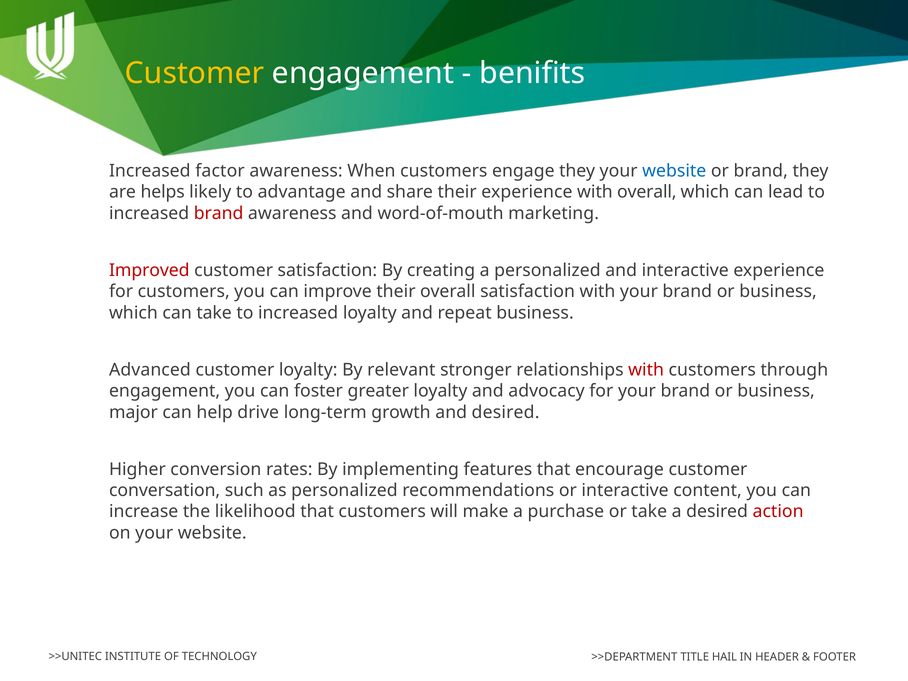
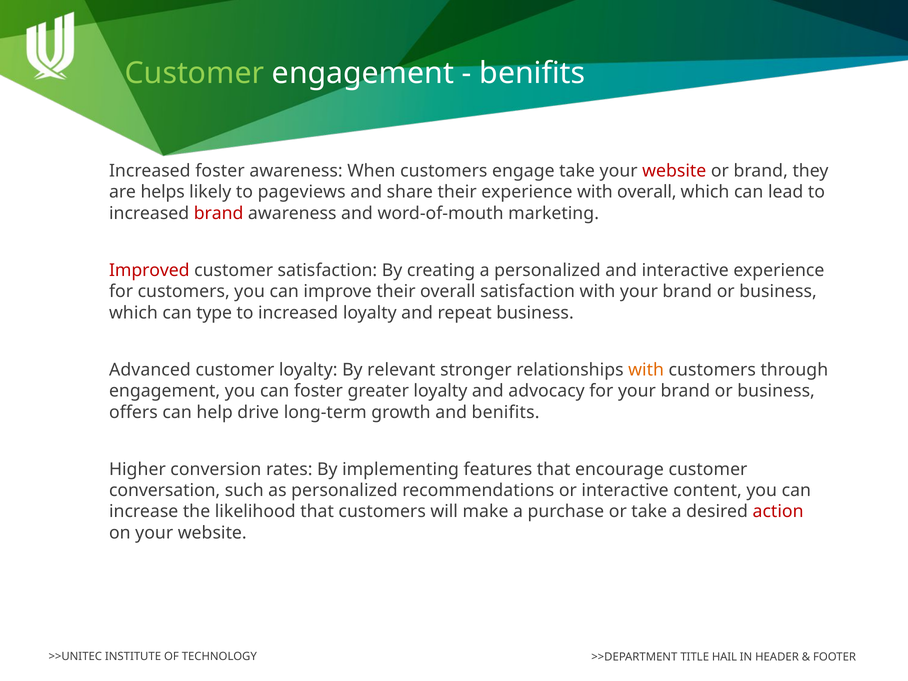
Customer at (194, 73) colour: yellow -> light green
Increased factor: factor -> foster
engage they: they -> take
website at (674, 171) colour: blue -> red
advantage: advantage -> pageviews
can take: take -> type
with at (646, 370) colour: red -> orange
major: major -> offers
and desired: desired -> benifits
